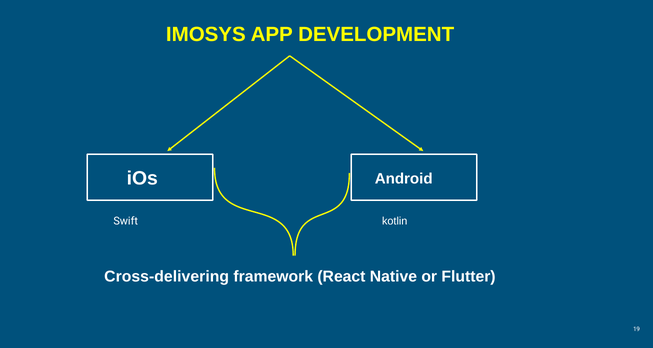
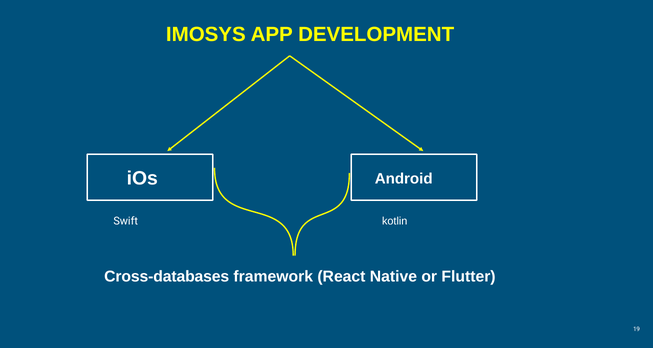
Cross-delivering: Cross-delivering -> Cross-databases
